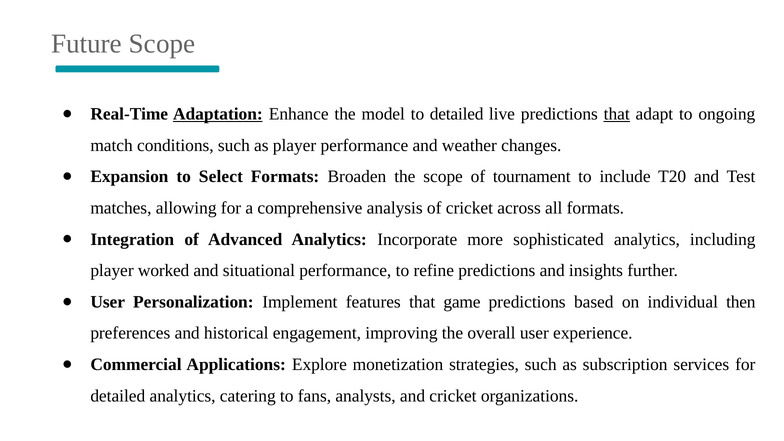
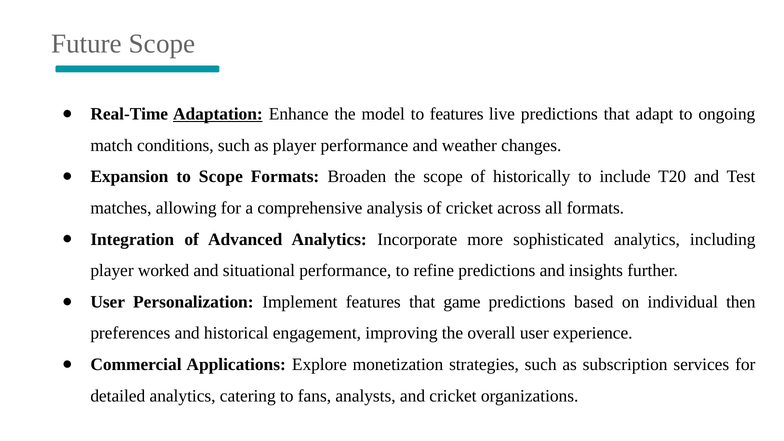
to detailed: detailed -> features
that at (617, 114) underline: present -> none
to Select: Select -> Scope
tournament: tournament -> historically
